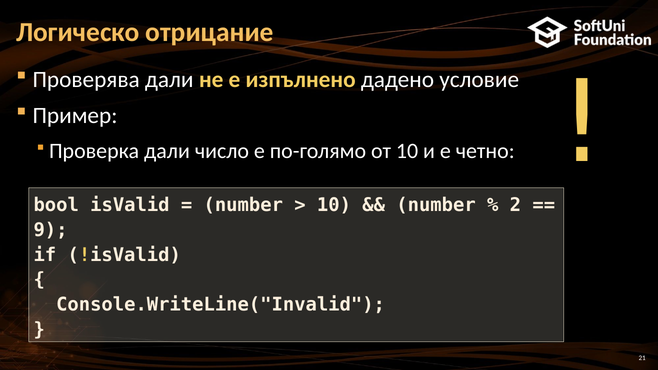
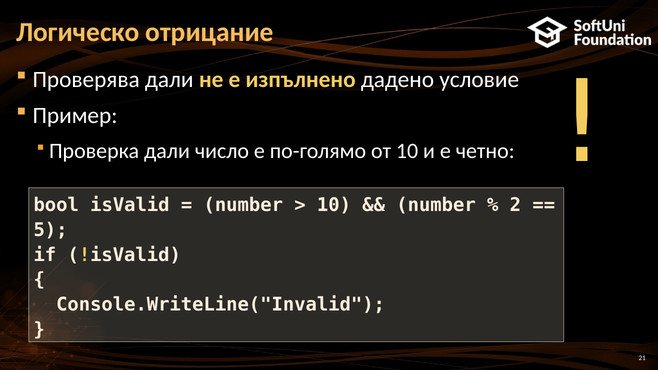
9: 9 -> 5
